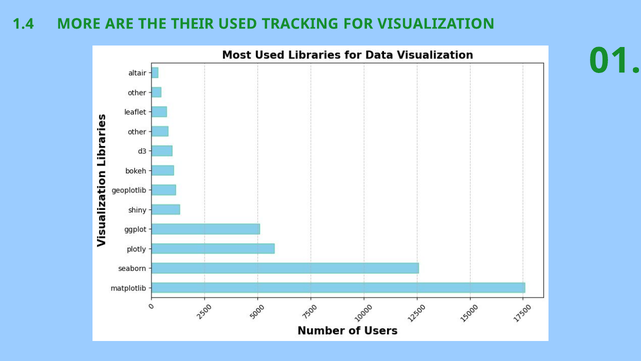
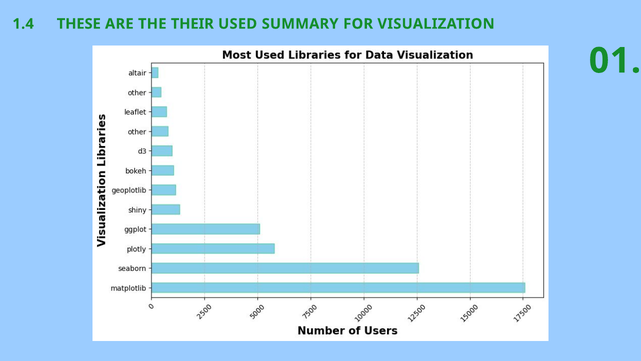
MORE: MORE -> THESE
TRACKING: TRACKING -> SUMMARY
